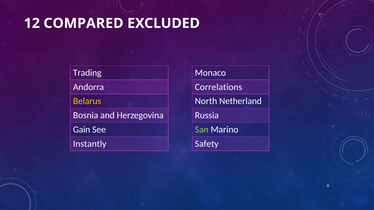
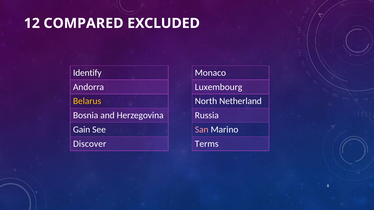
Trading: Trading -> Identify
Correlations: Correlations -> Luxembourg
San colour: light green -> pink
Instantly: Instantly -> Discover
Safety: Safety -> Terms
